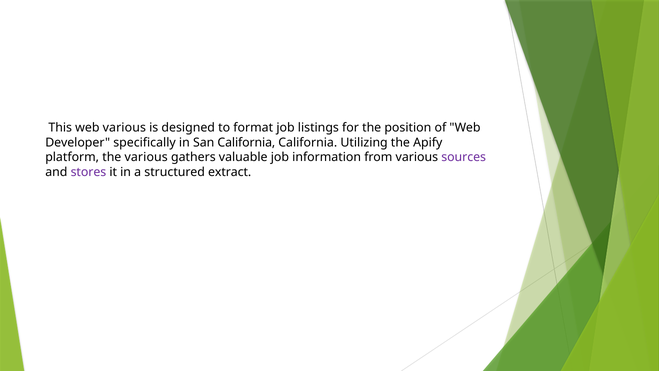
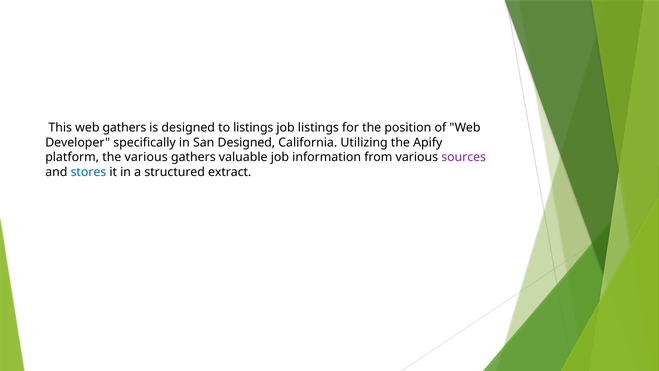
web various: various -> gathers
to format: format -> listings
San California: California -> Designed
stores colour: purple -> blue
